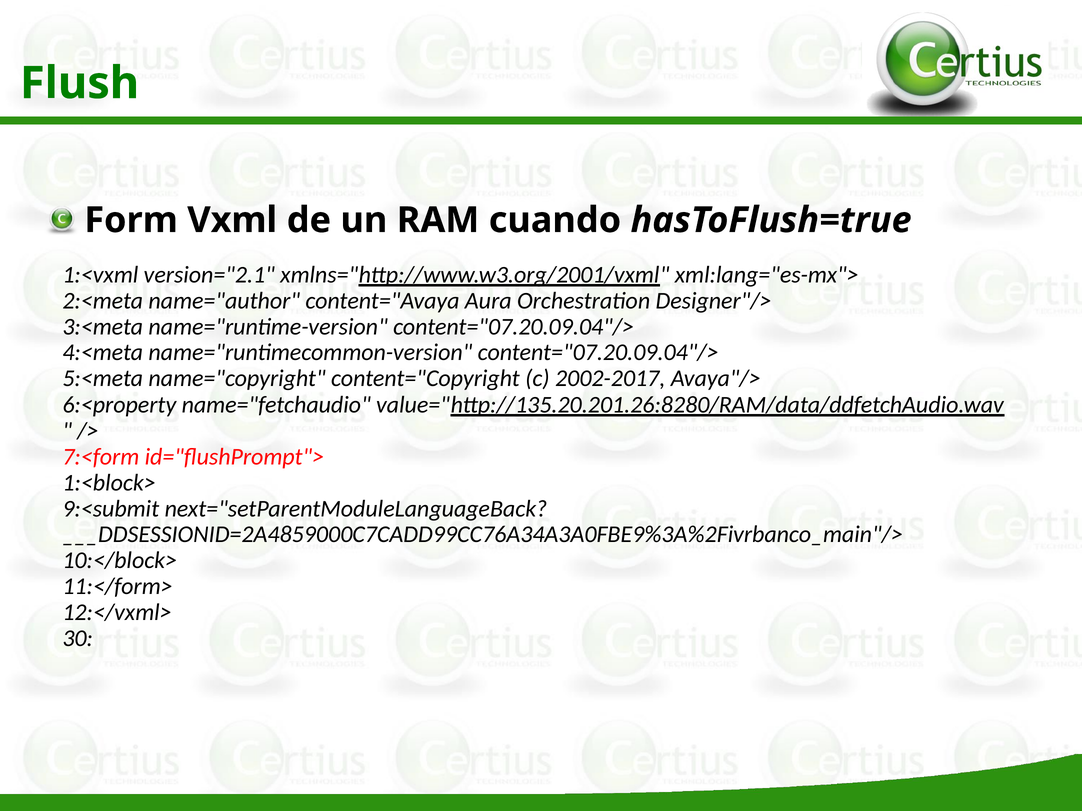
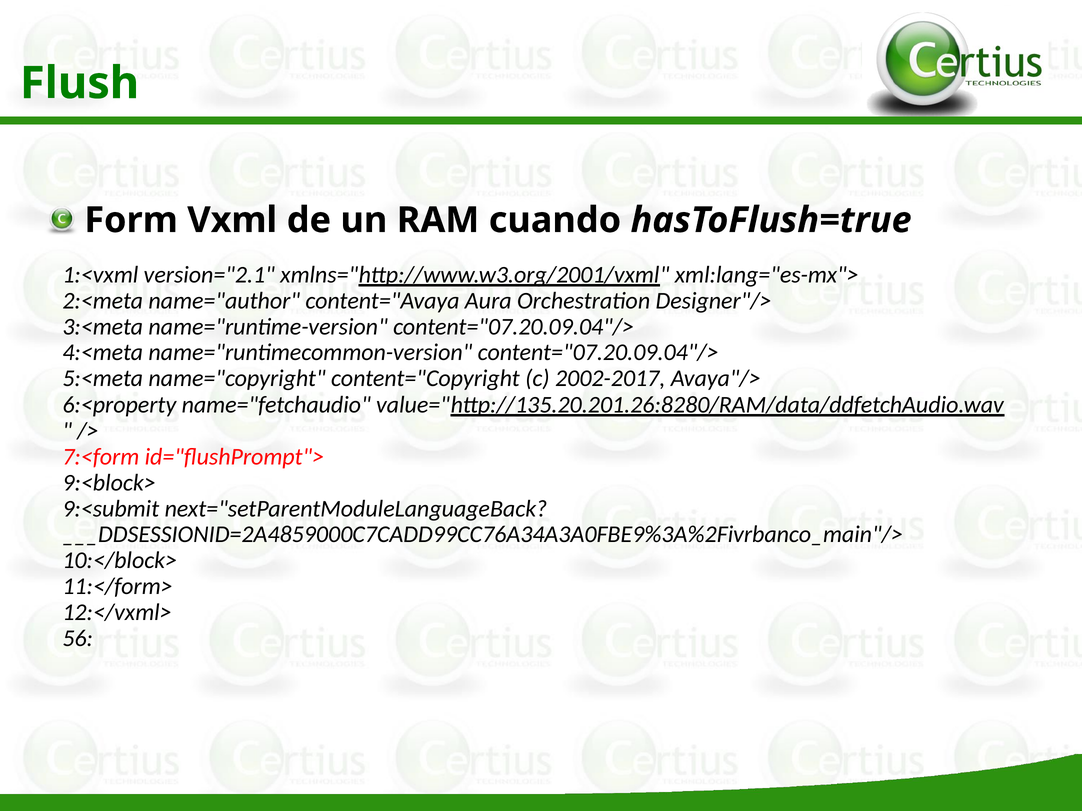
1:<block>: 1:<block> -> 9:<block>
30: 30 -> 56
